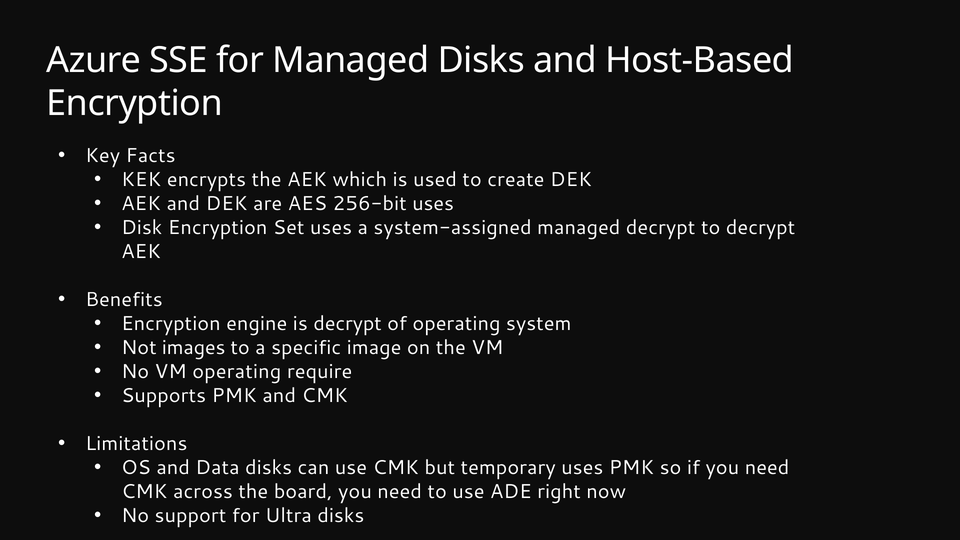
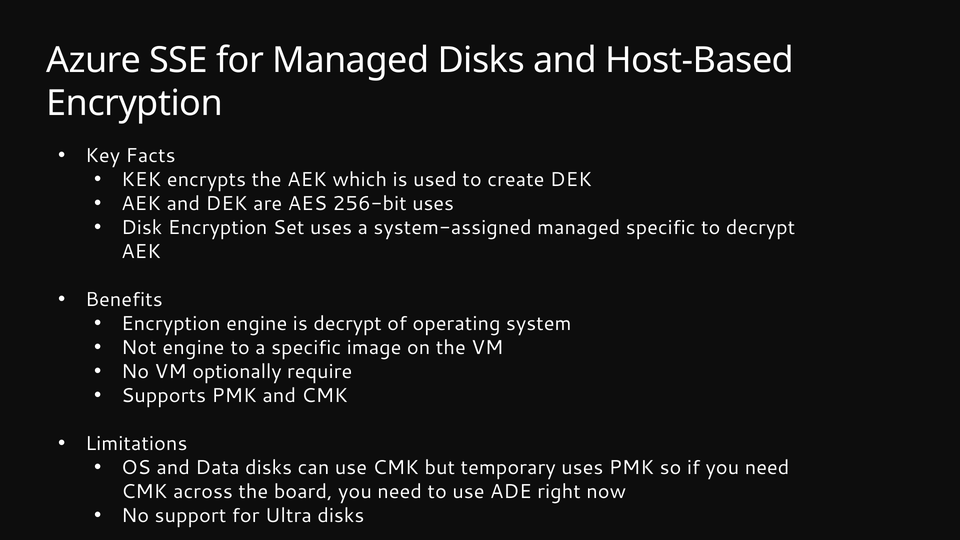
managed decrypt: decrypt -> specific
Not images: images -> engine
VM operating: operating -> optionally
